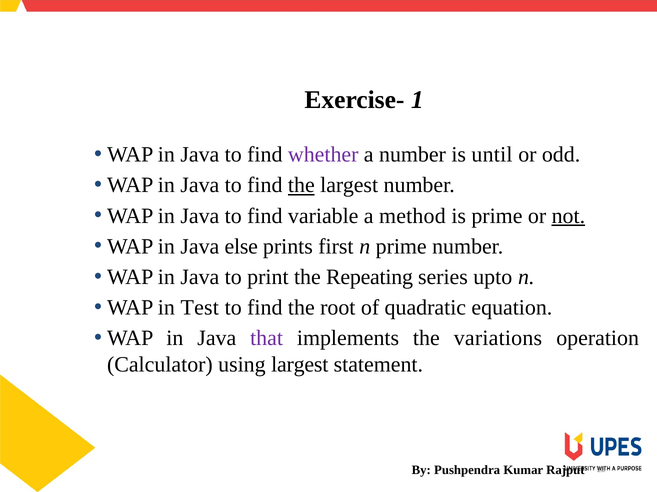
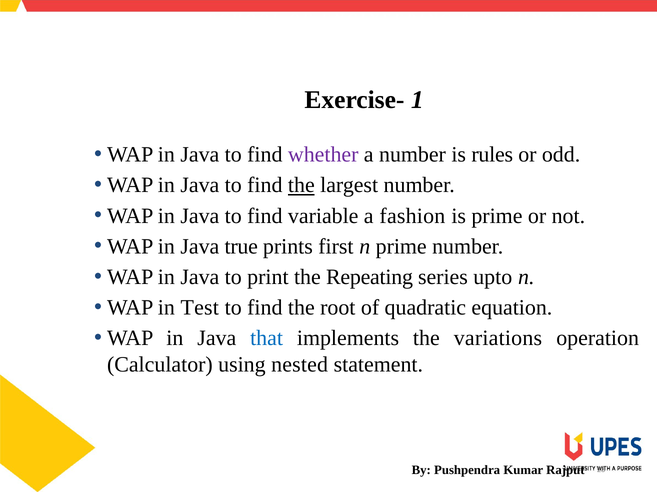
until: until -> rules
method: method -> fashion
not underline: present -> none
else: else -> true
that colour: purple -> blue
using largest: largest -> nested
